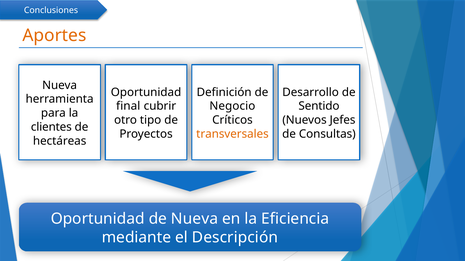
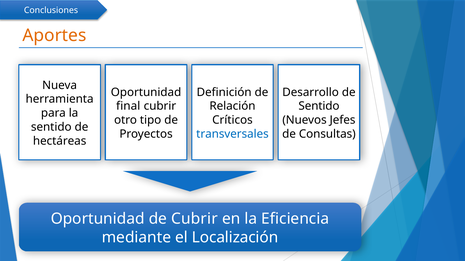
Negocio: Negocio -> Relación
clientes at (51, 127): clientes -> sentido
transversales colour: orange -> blue
de Nueva: Nueva -> Cubrir
Descripción: Descripción -> Localización
